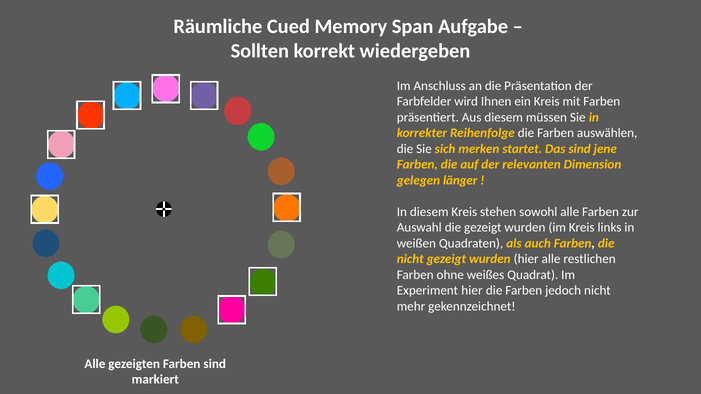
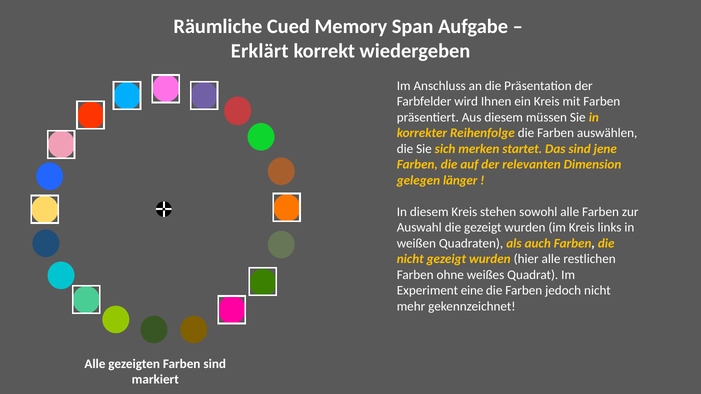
Sollten: Sollten -> Erklärt
Experiment hier: hier -> eine
